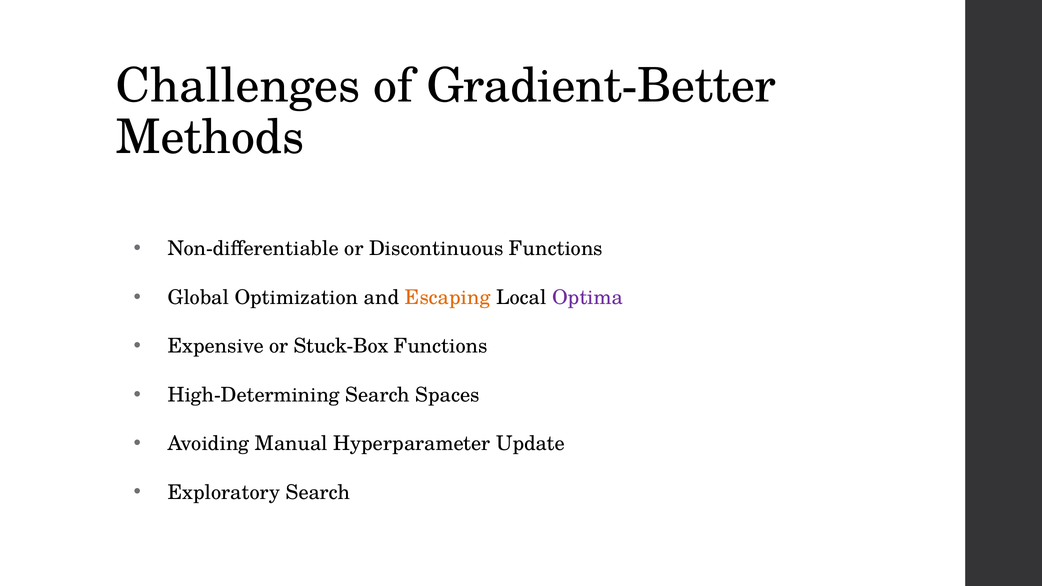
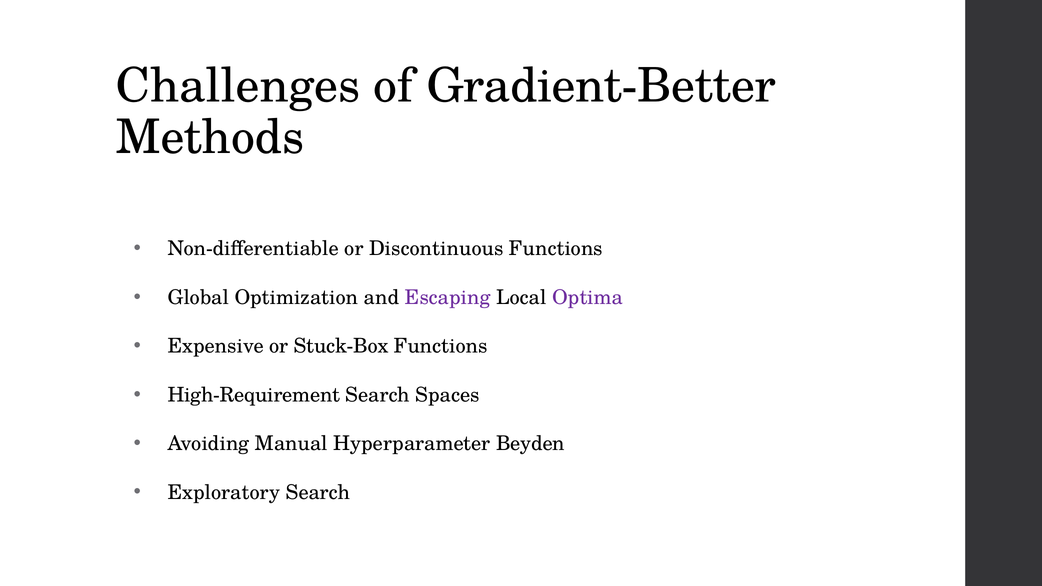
Escaping colour: orange -> purple
High-Determining: High-Determining -> High-Requirement
Update: Update -> Beyden
